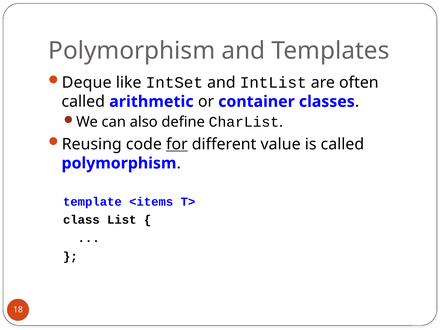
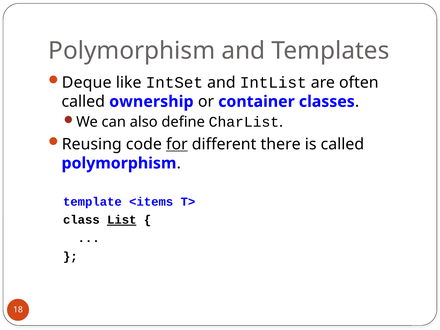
arithmetic: arithmetic -> ownership
value: value -> there
List underline: none -> present
